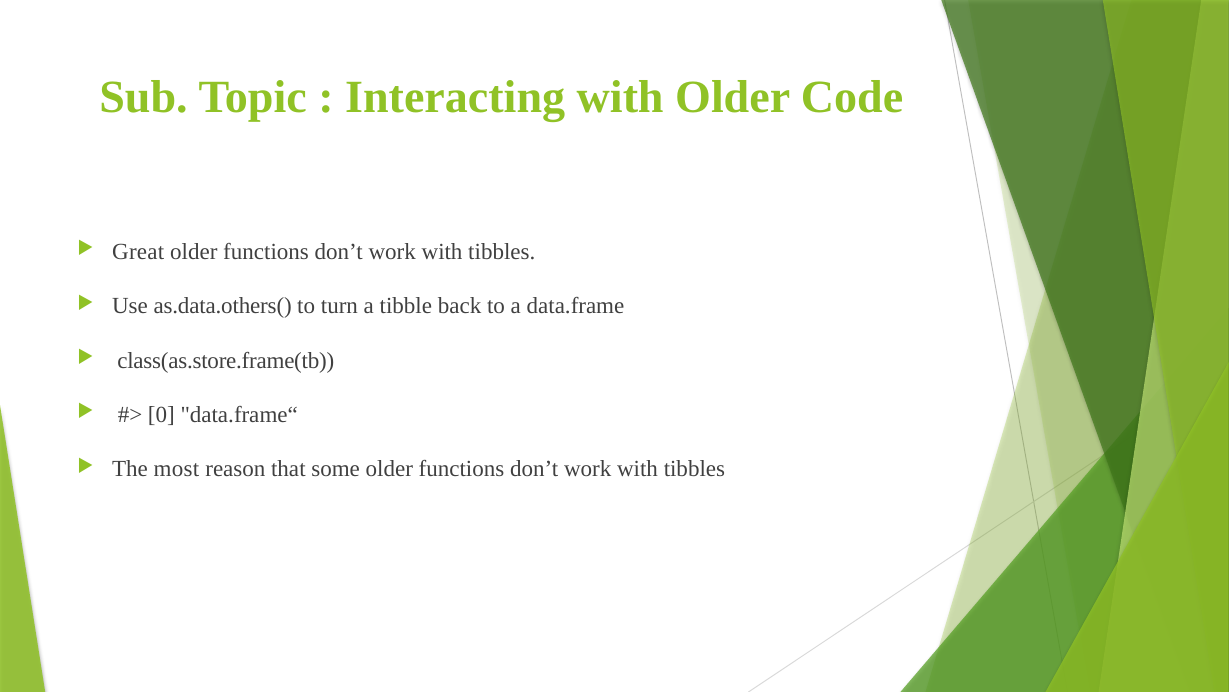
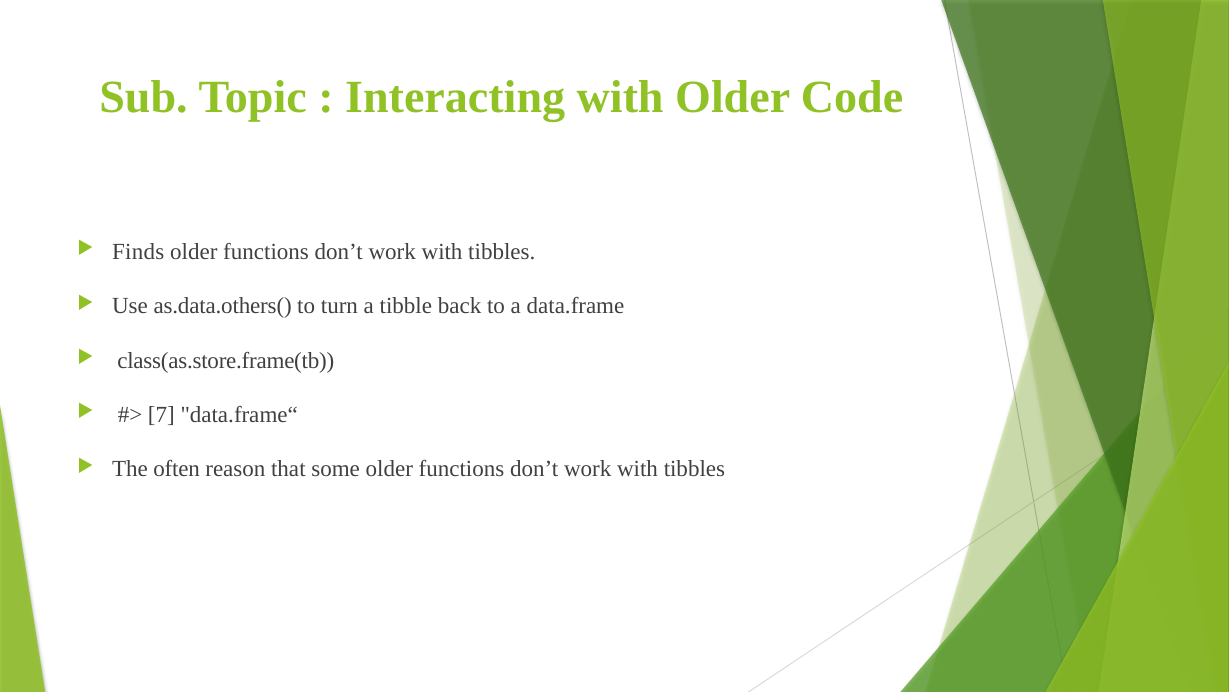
Great: Great -> Finds
0: 0 -> 7
most: most -> often
